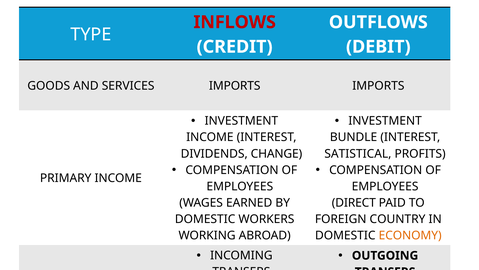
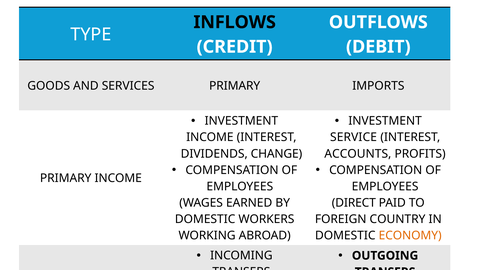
INFLOWS colour: red -> black
SERVICES IMPORTS: IMPORTS -> PRIMARY
BUNDLE: BUNDLE -> SERVICE
SATISTICAL: SATISTICAL -> ACCOUNTS
